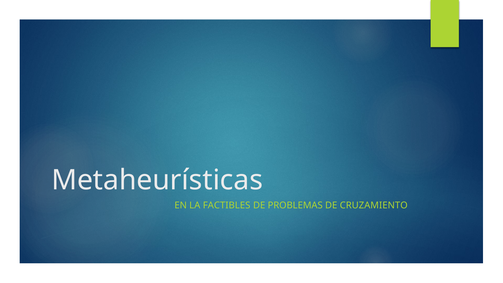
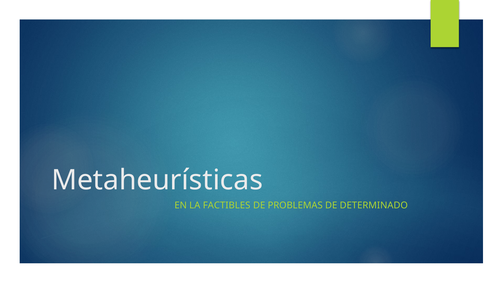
CRUZAMIENTO: CRUZAMIENTO -> DETERMINADO
